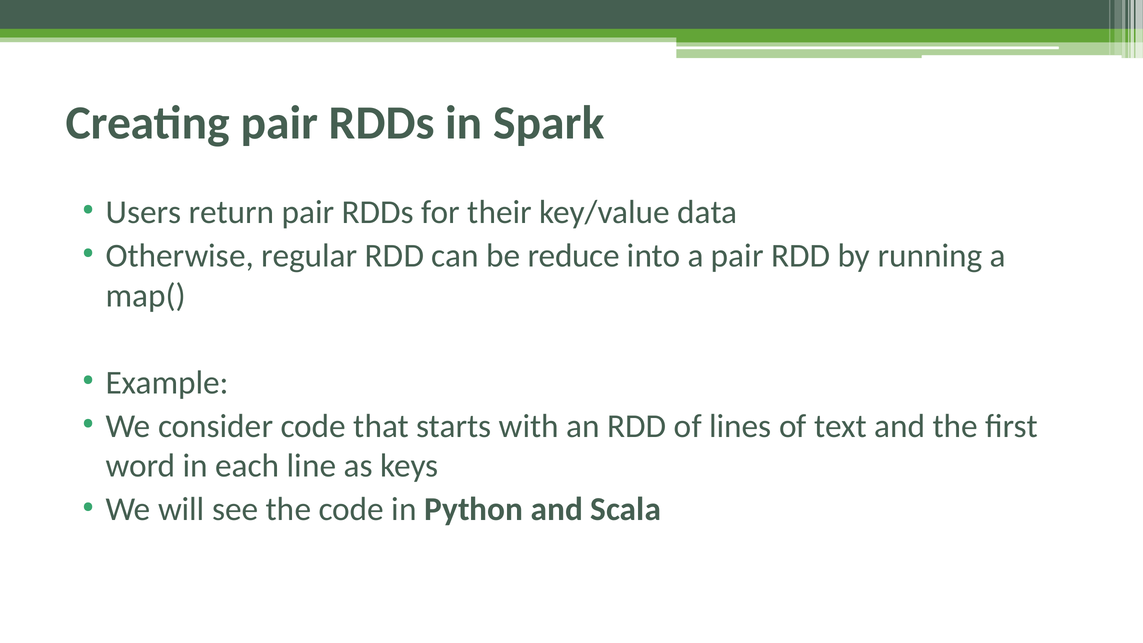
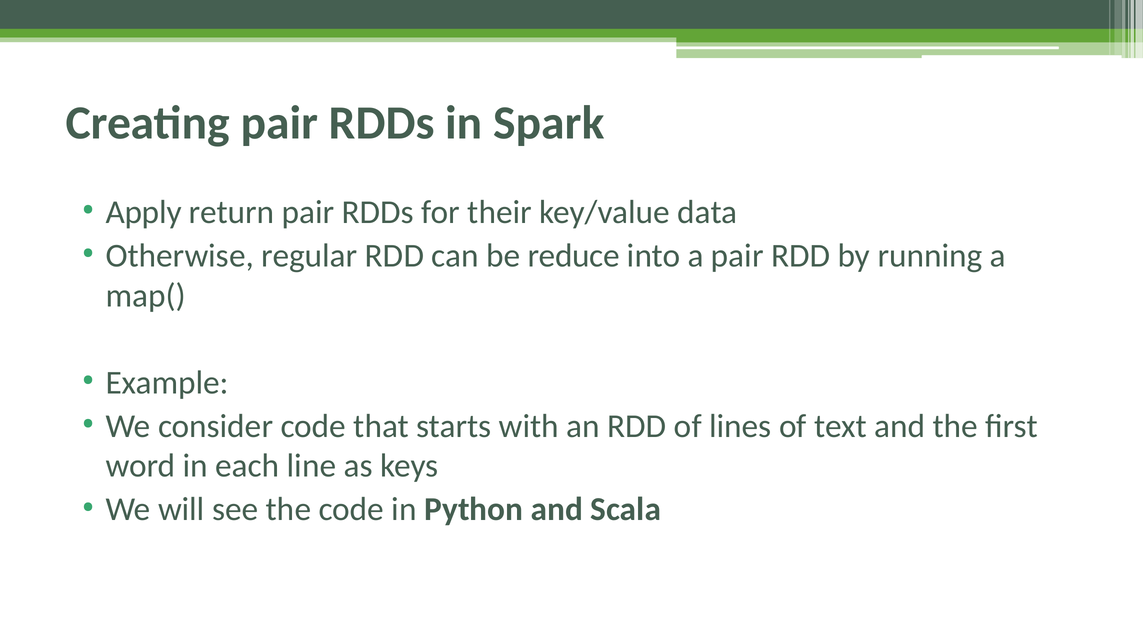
Users: Users -> Apply
